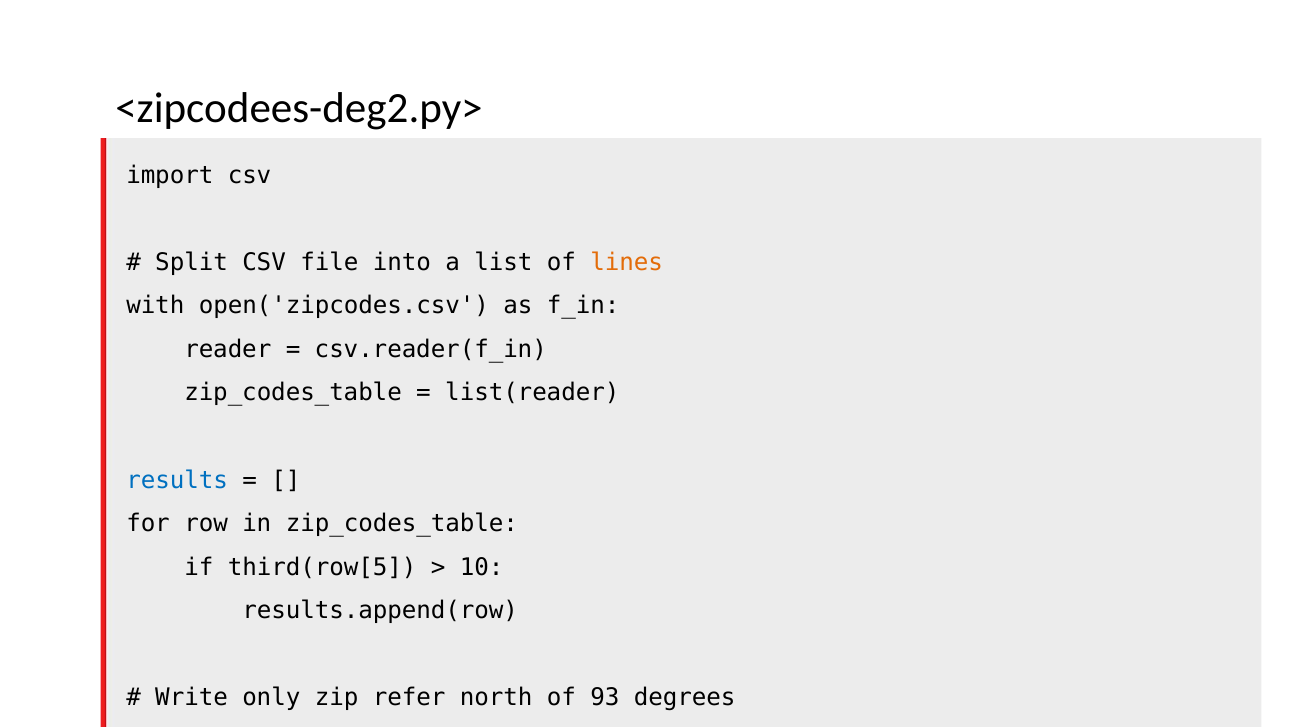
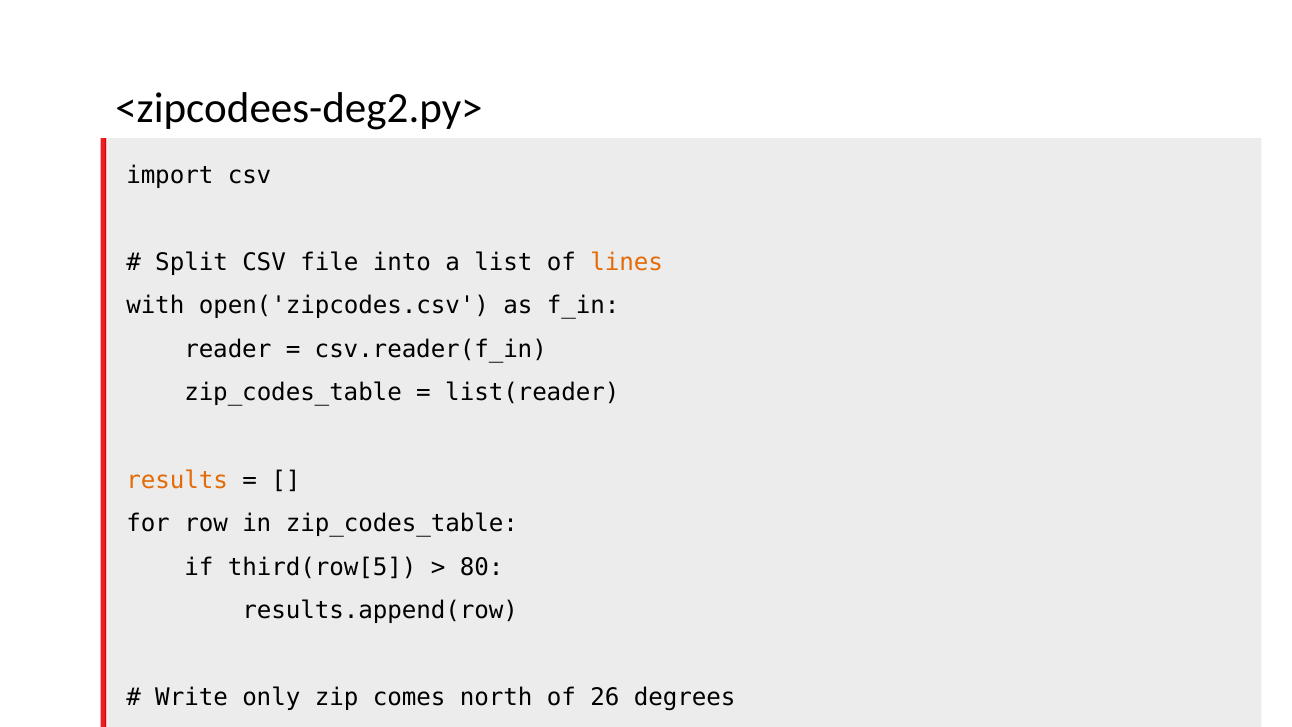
results colour: blue -> orange
10: 10 -> 80
refer: refer -> comes
93: 93 -> 26
